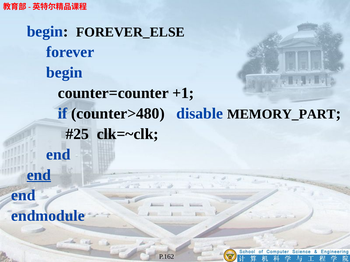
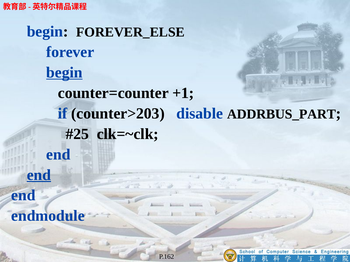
begin at (64, 73) underline: none -> present
counter>480: counter>480 -> counter>203
MEMORY_PART: MEMORY_PART -> ADDRBUS_PART
